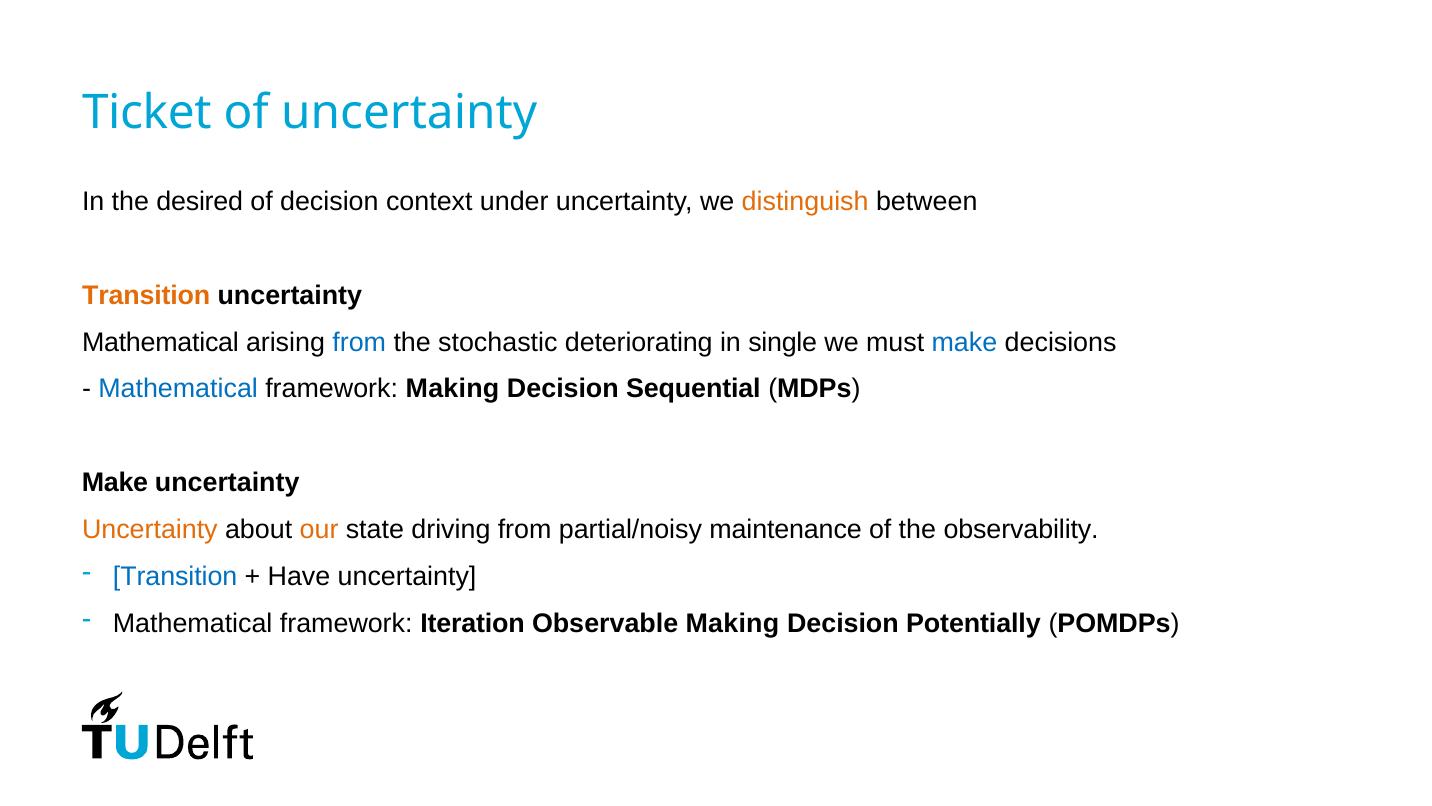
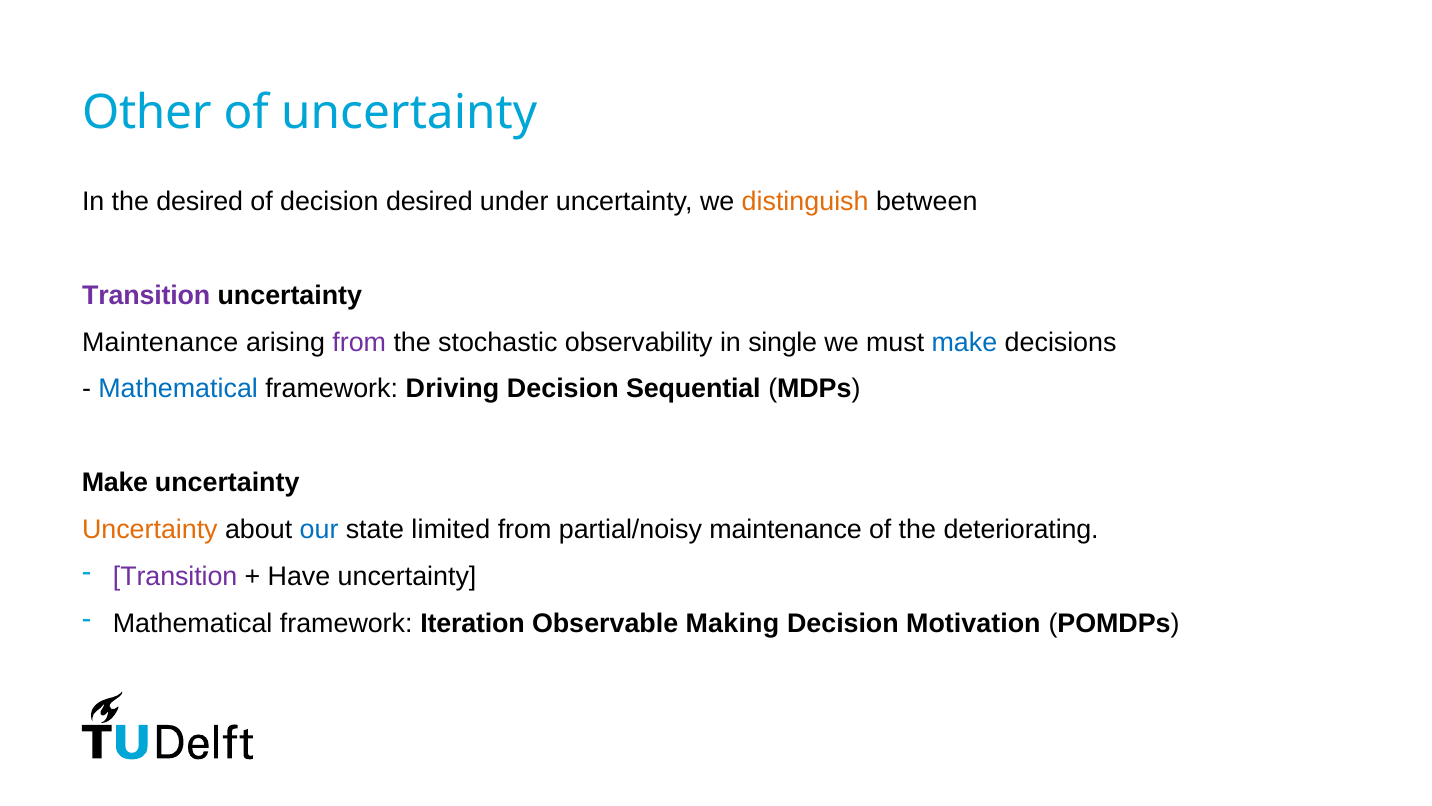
Ticket: Ticket -> Other
decision context: context -> desired
Transition at (146, 295) colour: orange -> purple
Mathematical at (160, 342): Mathematical -> Maintenance
from at (359, 342) colour: blue -> purple
deteriorating: deteriorating -> observability
framework Making: Making -> Driving
our colour: orange -> blue
driving: driving -> limited
observability: observability -> deteriorating
Transition at (175, 576) colour: blue -> purple
Potentially: Potentially -> Motivation
